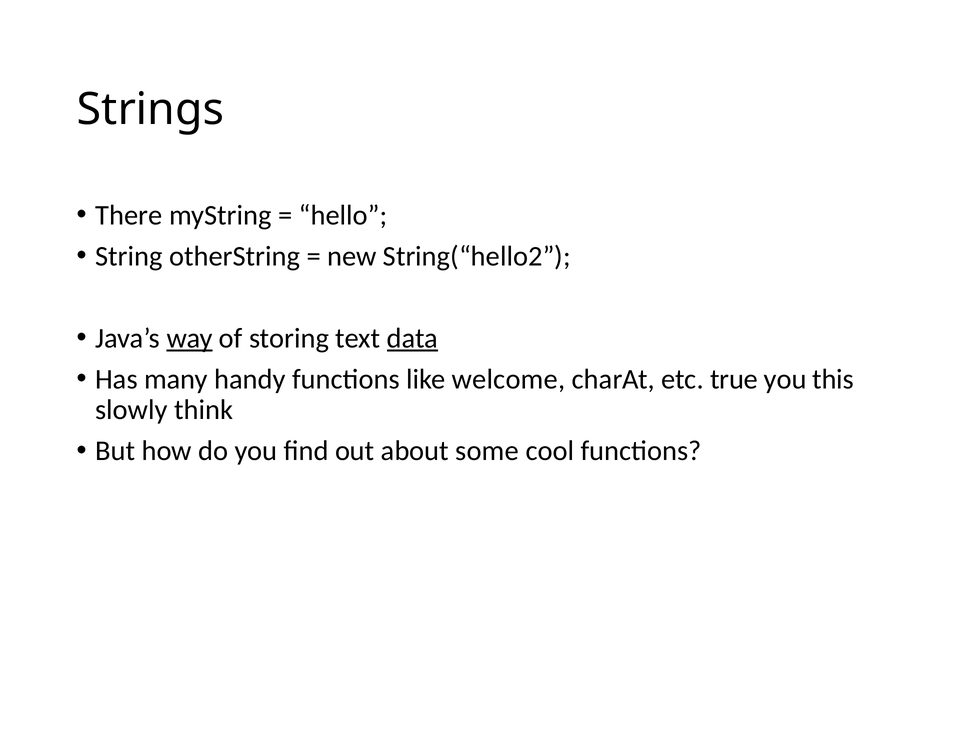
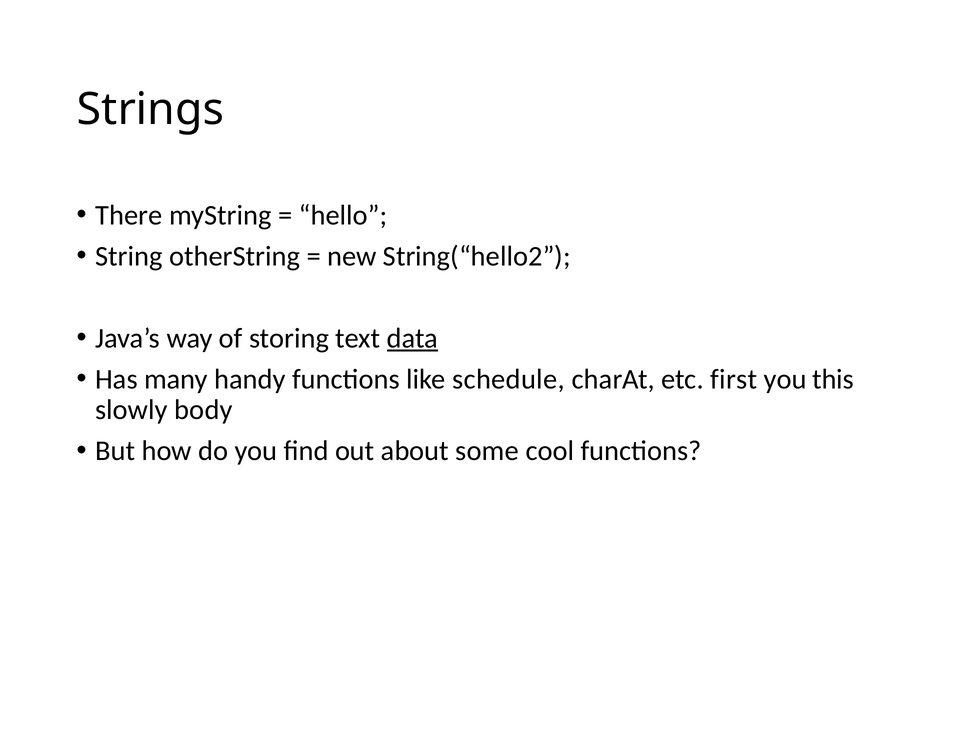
way underline: present -> none
welcome: welcome -> schedule
true: true -> first
think: think -> body
